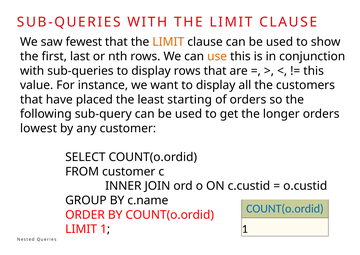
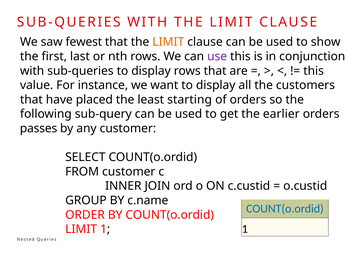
use colour: orange -> purple
longer: longer -> earlier
lowest: lowest -> passes
